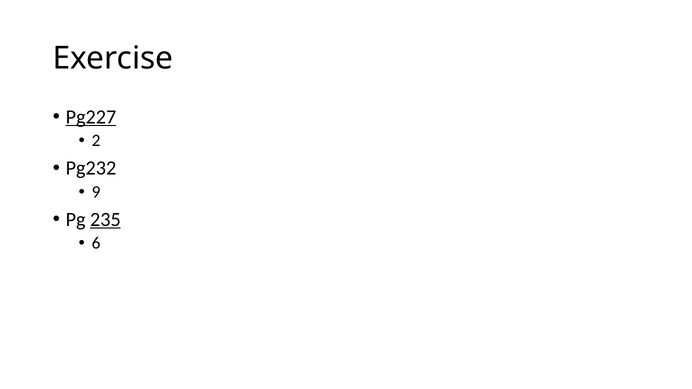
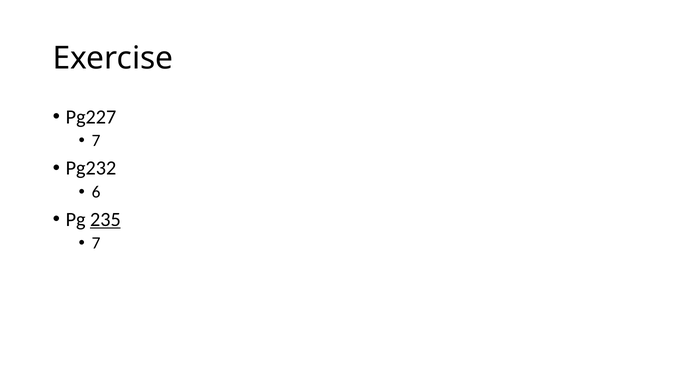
Pg227 underline: present -> none
2 at (96, 141): 2 -> 7
9: 9 -> 6
6 at (96, 243): 6 -> 7
